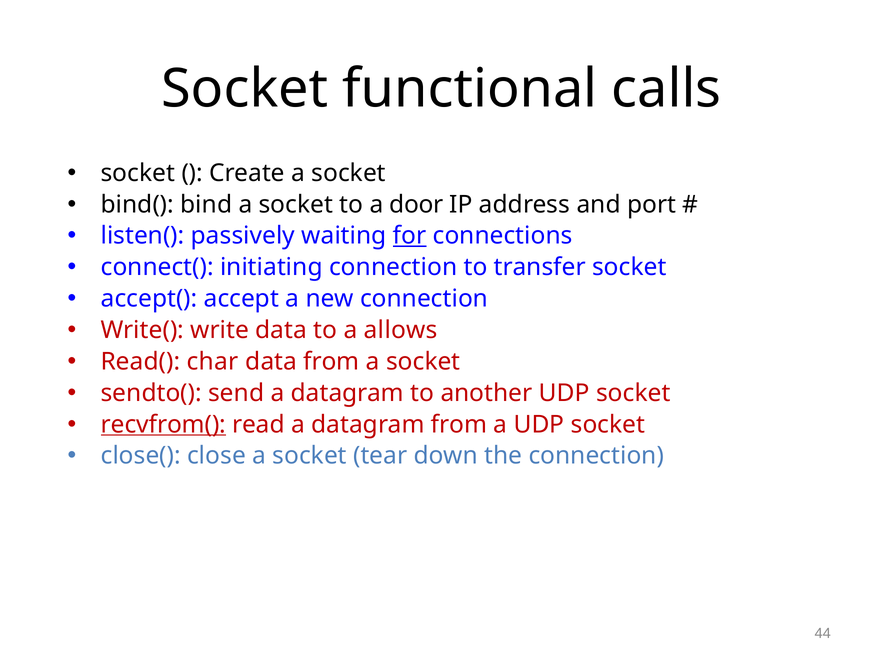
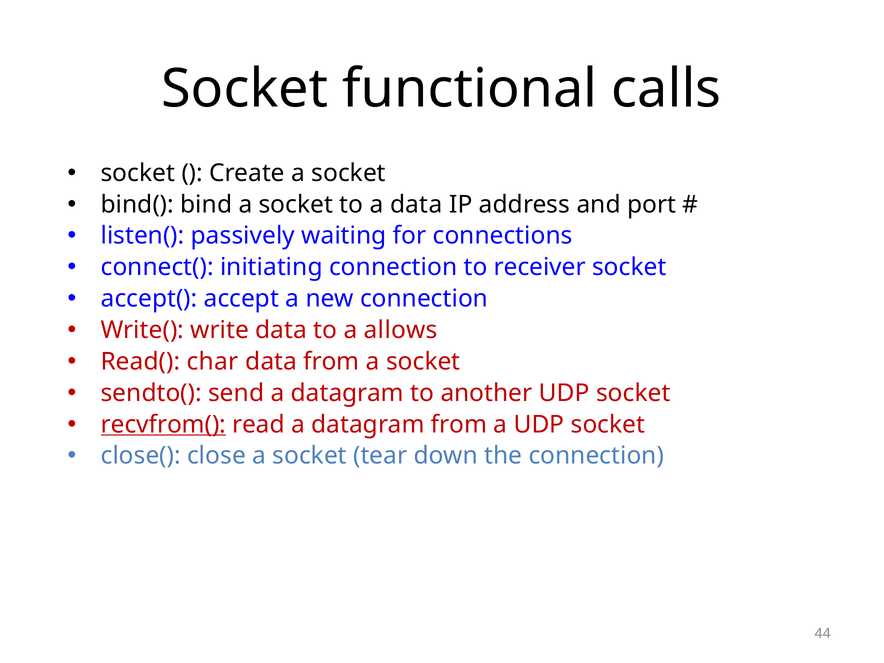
a door: door -> data
for underline: present -> none
transfer: transfer -> receiver
